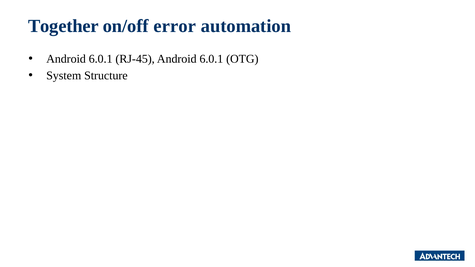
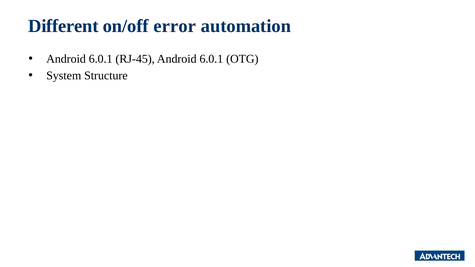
Together: Together -> Different
